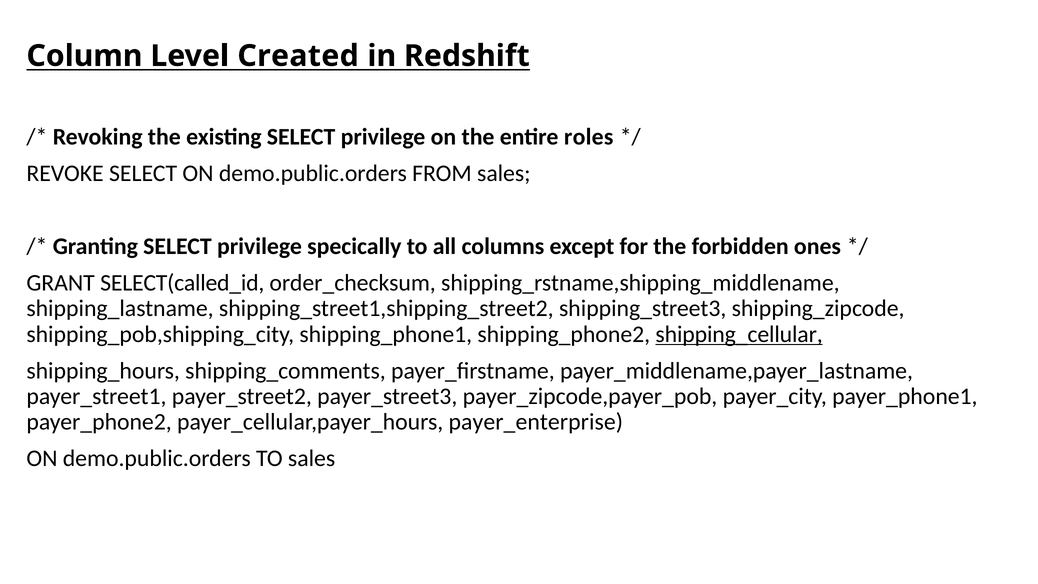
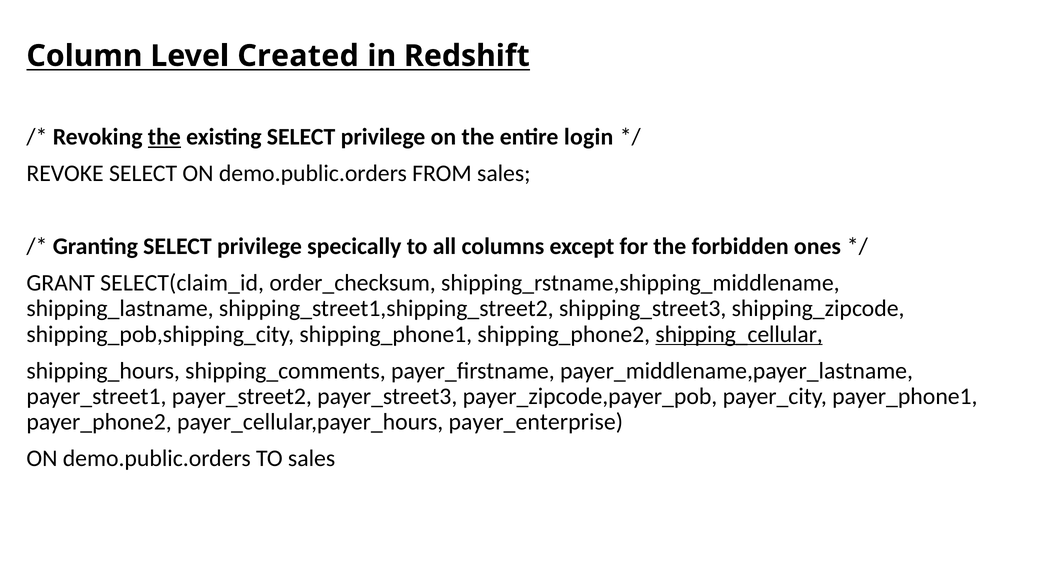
the at (164, 137) underline: none -> present
roles: roles -> login
SELECT(called_id: SELECT(called_id -> SELECT(claim_id
